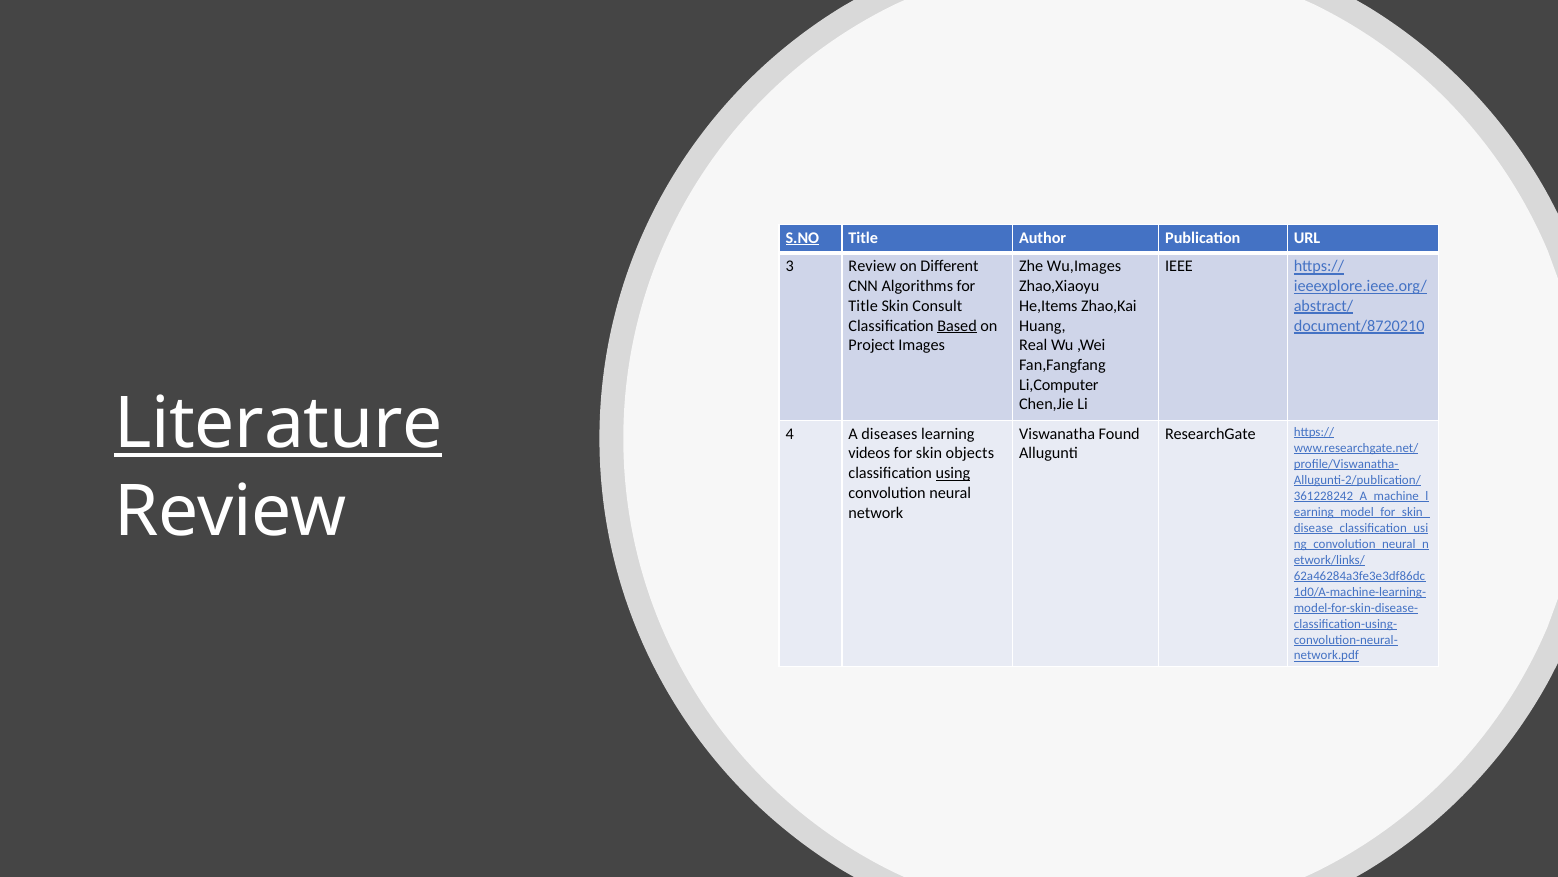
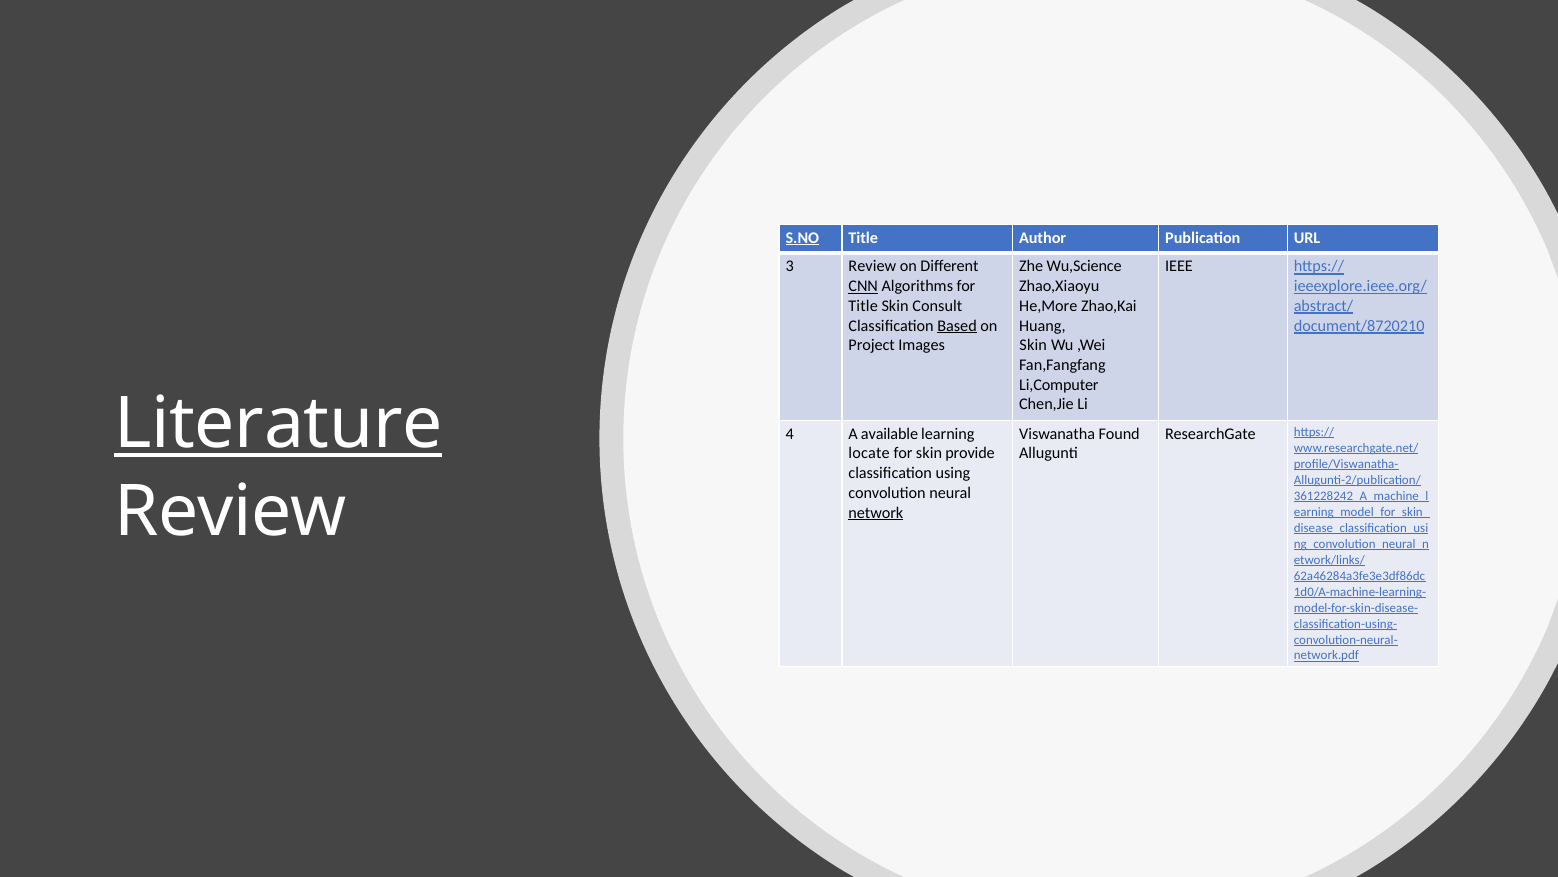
Wu,Images: Wu,Images -> Wu,Science
CNN underline: none -> present
He,Items: He,Items -> He,More
Real at (1033, 345): Real -> Skin
diseases: diseases -> available
videos: videos -> locate
objects: objects -> provide
using underline: present -> none
network underline: none -> present
